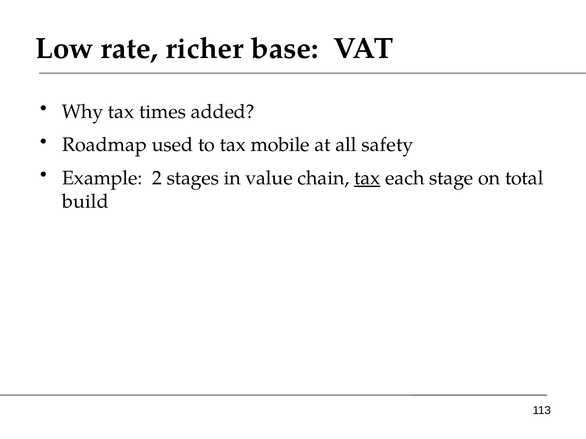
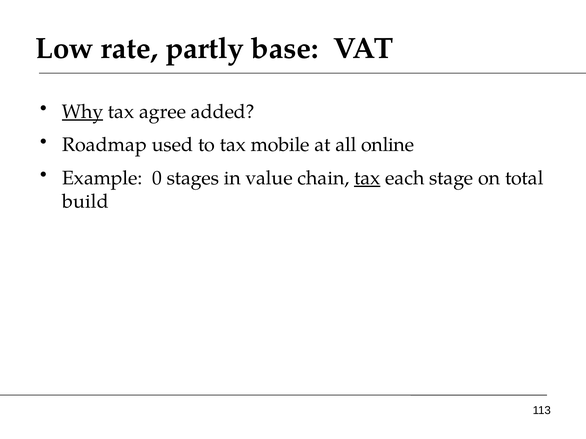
richer: richer -> partly
Why underline: none -> present
times: times -> agree
safety: safety -> online
2: 2 -> 0
